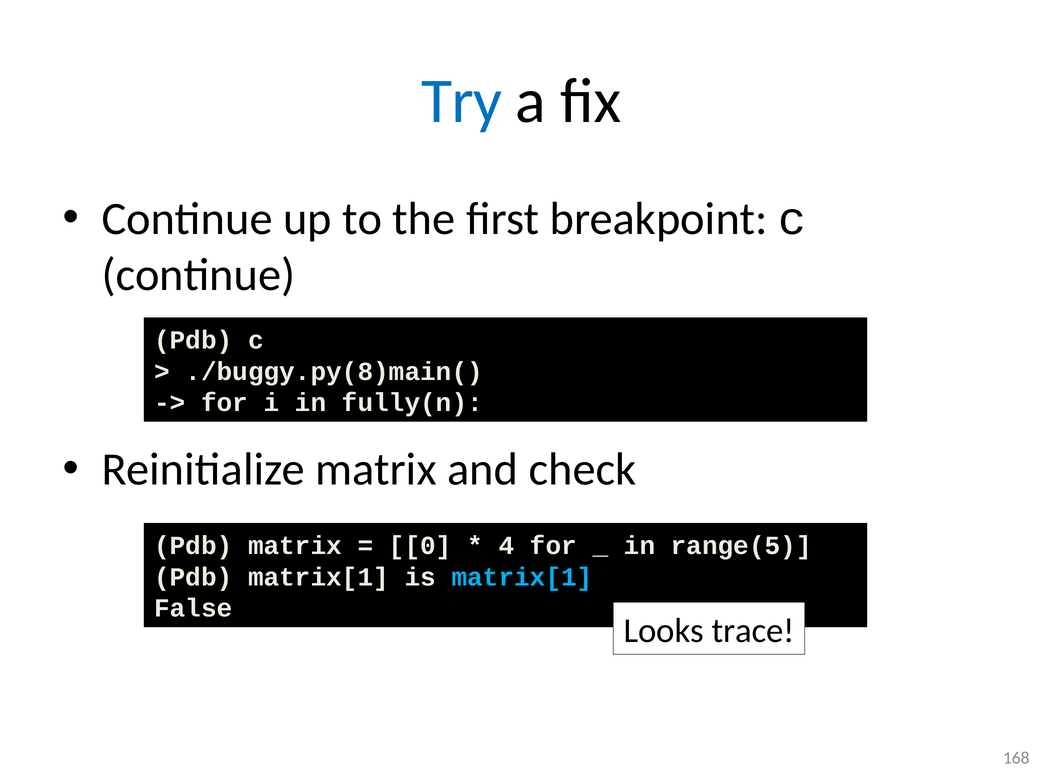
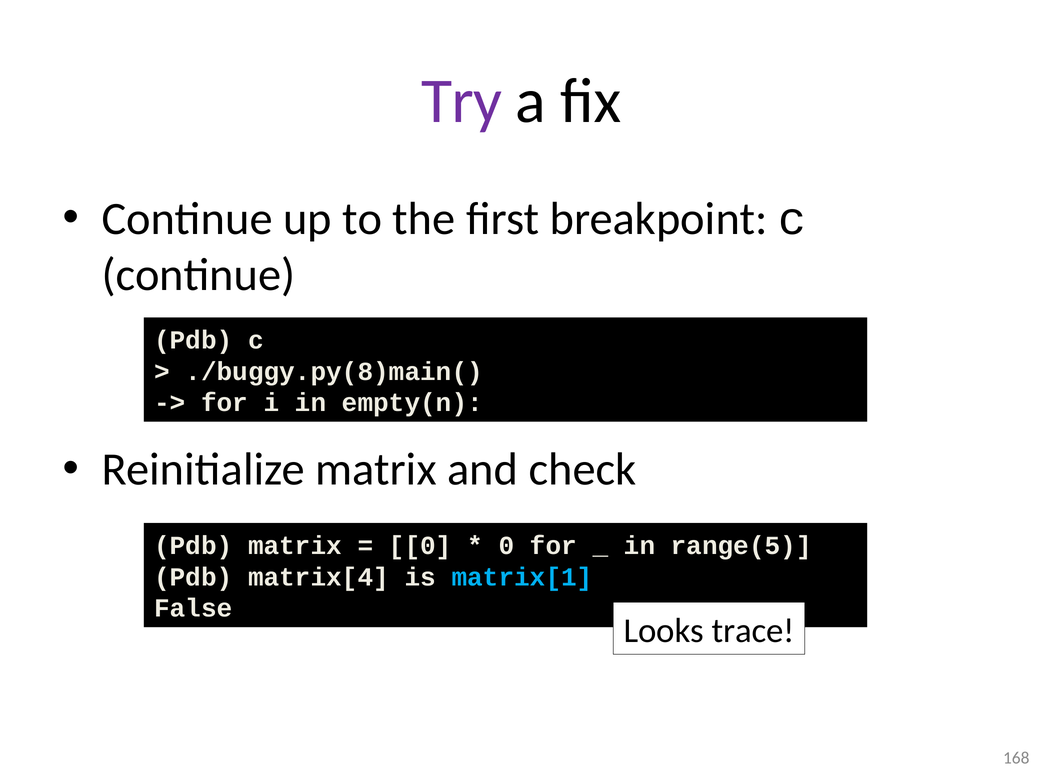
Try colour: blue -> purple
fully(n: fully(n -> empty(n
4 at (506, 546): 4 -> 0
Pdb matrix[1: matrix[1 -> matrix[4
